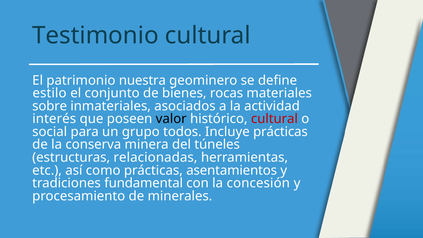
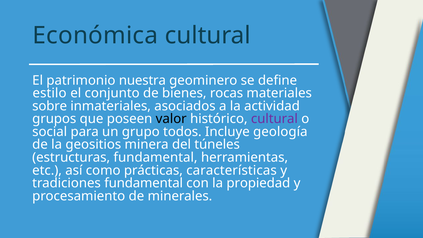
Testimonio: Testimonio -> Económica
interés: interés -> grupos
cultural at (274, 119) colour: red -> purple
Incluye prácticas: prácticas -> geología
conserva: conserva -> geositios
estructuras relacionadas: relacionadas -> fundamental
asentamientos: asentamientos -> características
concesión: concesión -> propiedad
